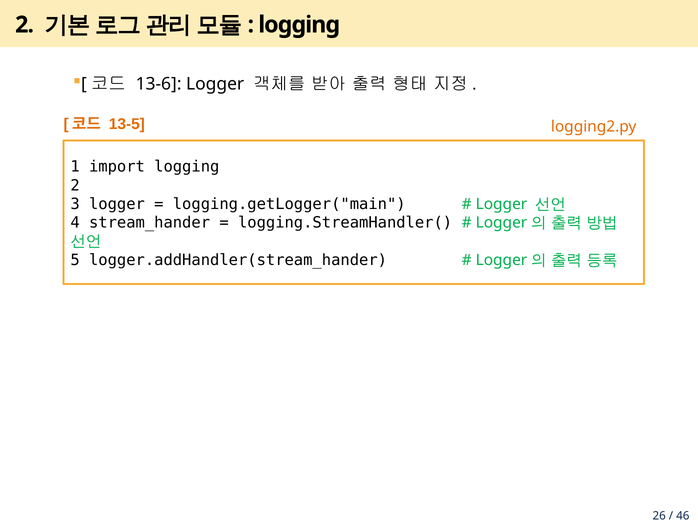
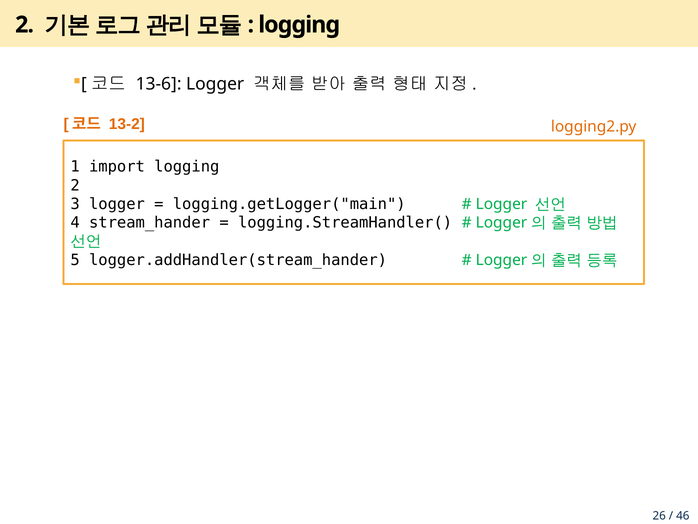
13-5: 13-5 -> 13-2
